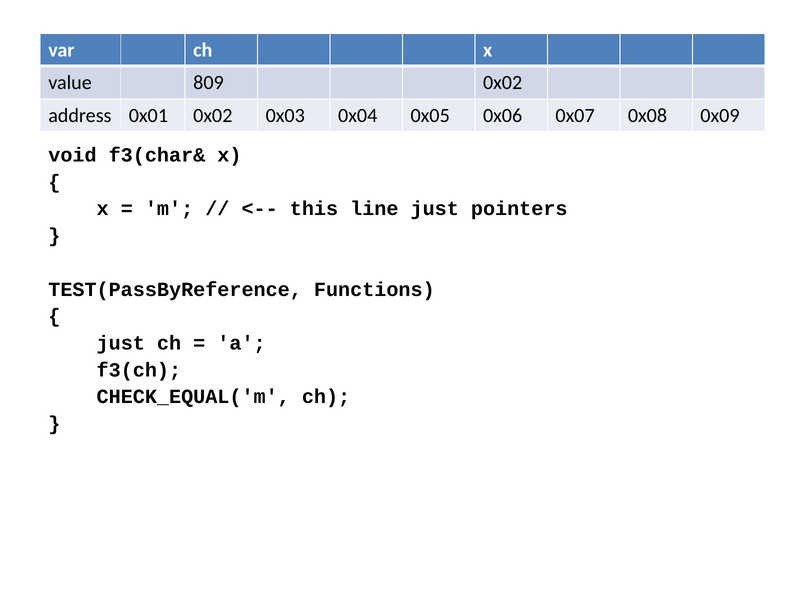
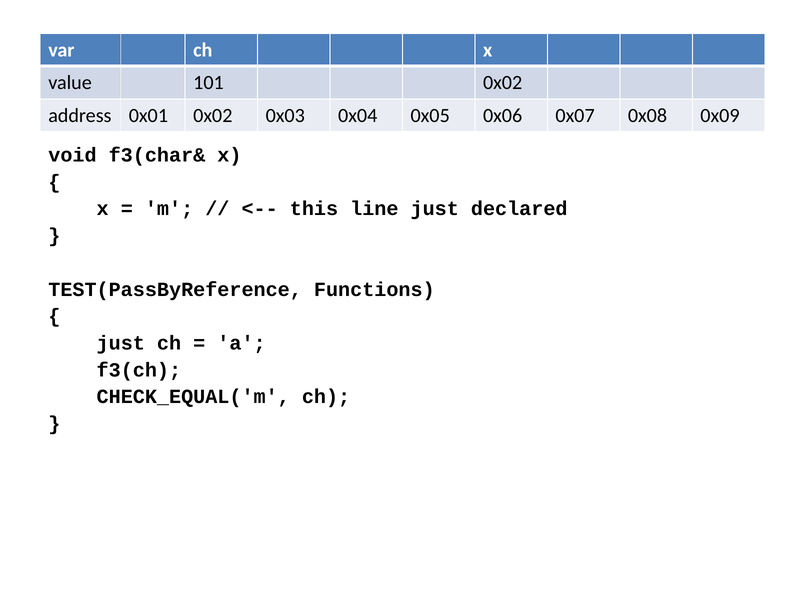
809: 809 -> 101
pointers: pointers -> declared
